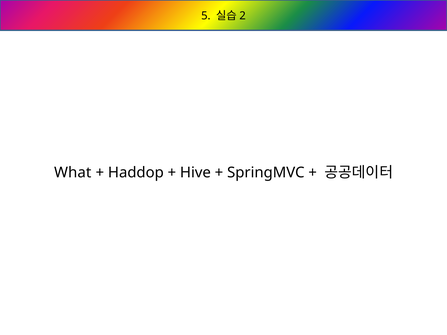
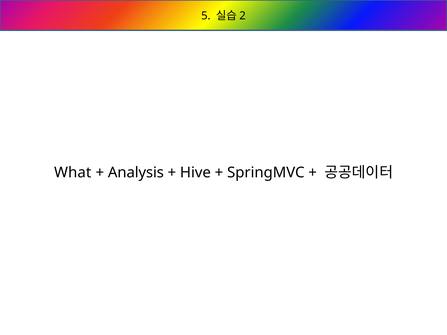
Haddop: Haddop -> Analysis
